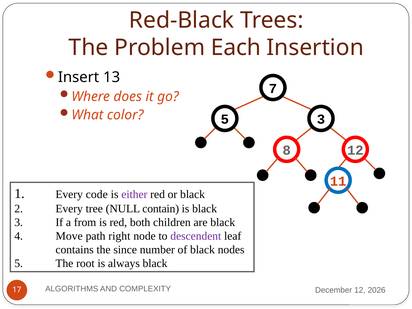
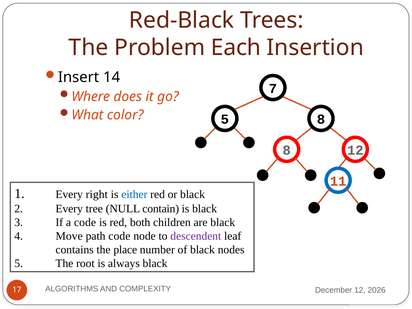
13: 13 -> 14
5 3: 3 -> 8
code: code -> right
either colour: purple -> blue
a from: from -> code
path right: right -> code
since: since -> place
